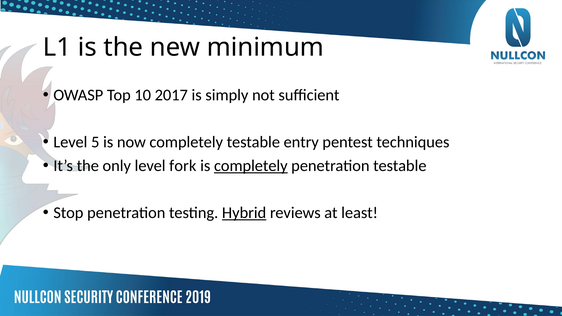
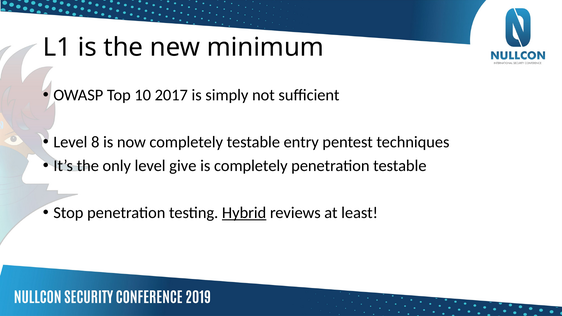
5: 5 -> 8
fork: fork -> give
completely at (251, 166) underline: present -> none
